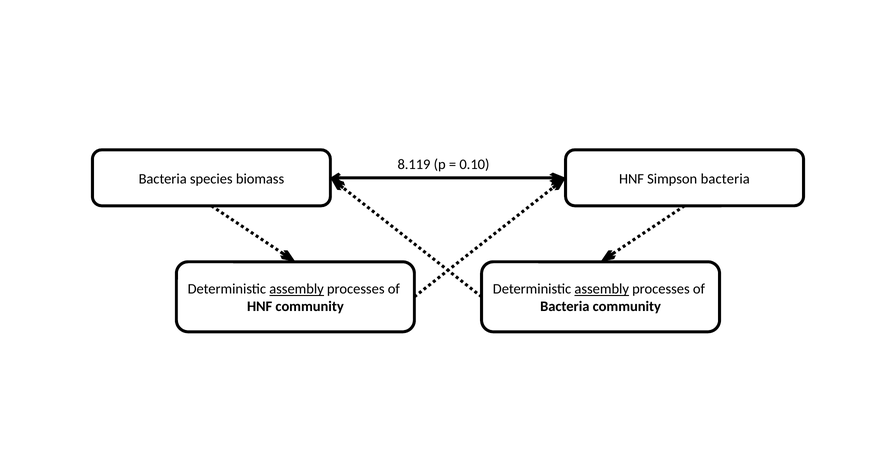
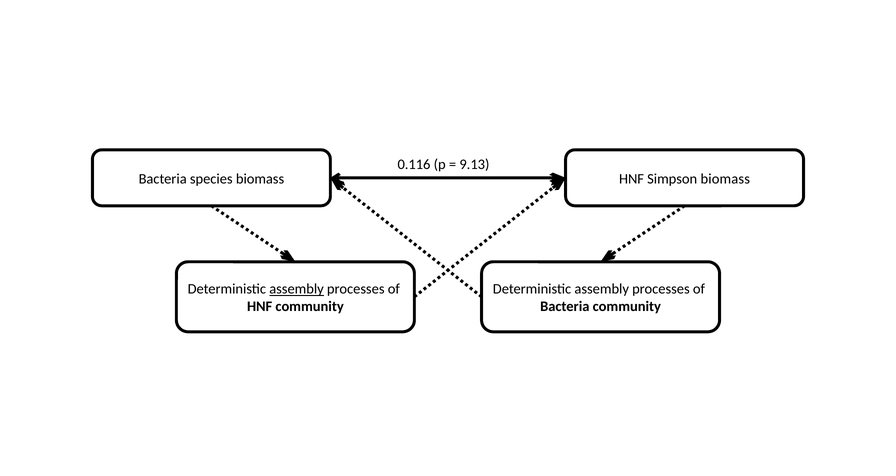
8.119: 8.119 -> 0.116
0.10: 0.10 -> 9.13
Simpson bacteria: bacteria -> biomass
assembly at (602, 289) underline: present -> none
